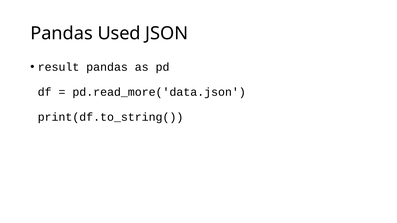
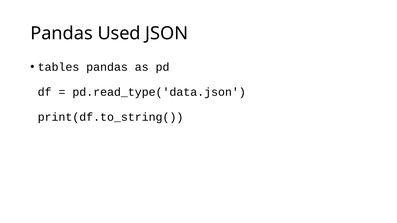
result: result -> tables
pd.read_more('data.json: pd.read_more('data.json -> pd.read_type('data.json
